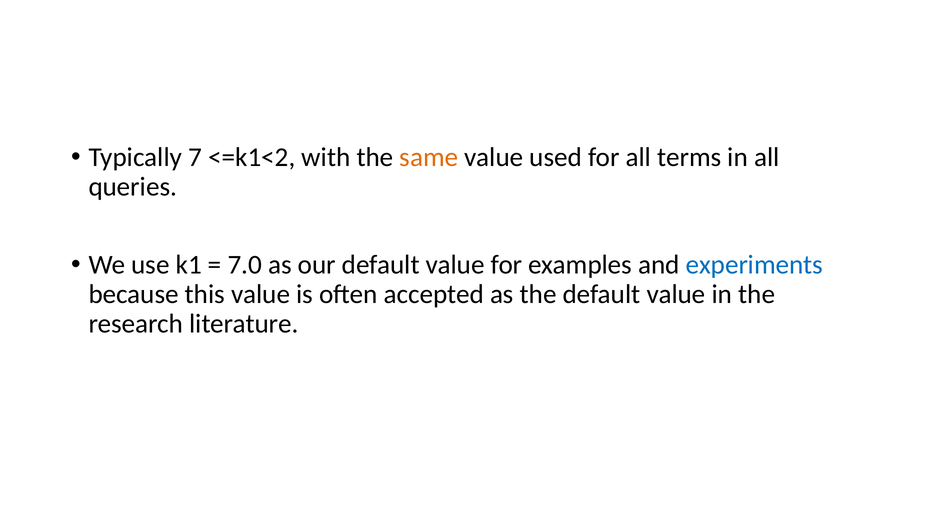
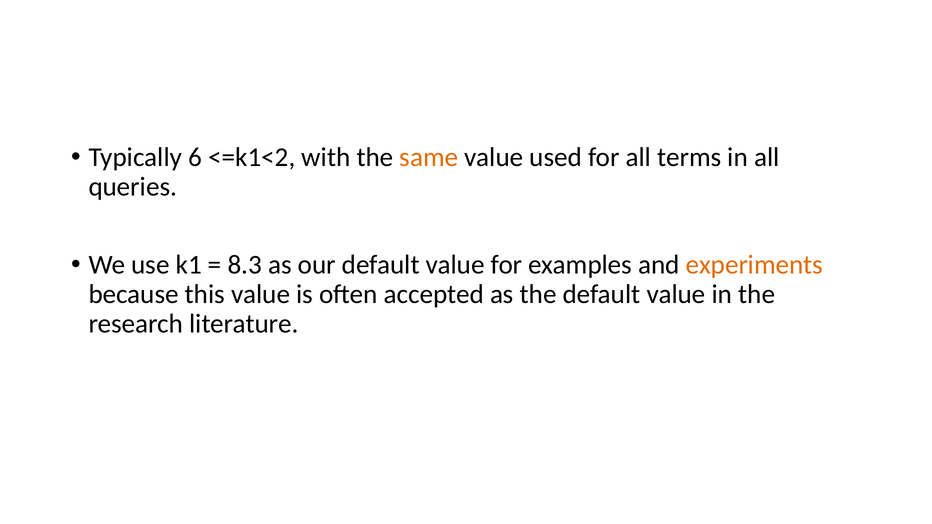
7: 7 -> 6
7.0: 7.0 -> 8.3
experiments colour: blue -> orange
